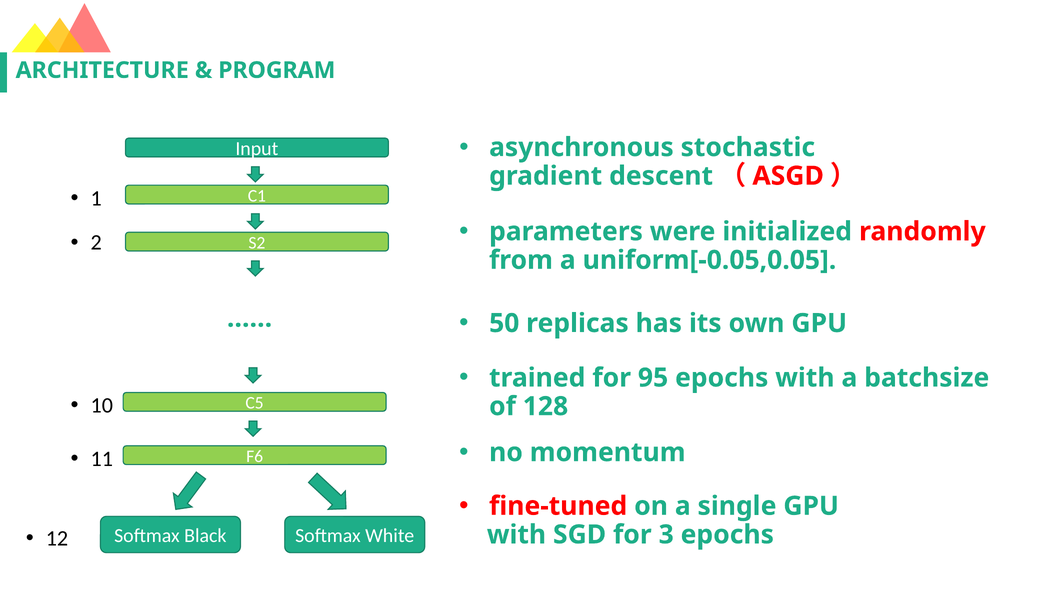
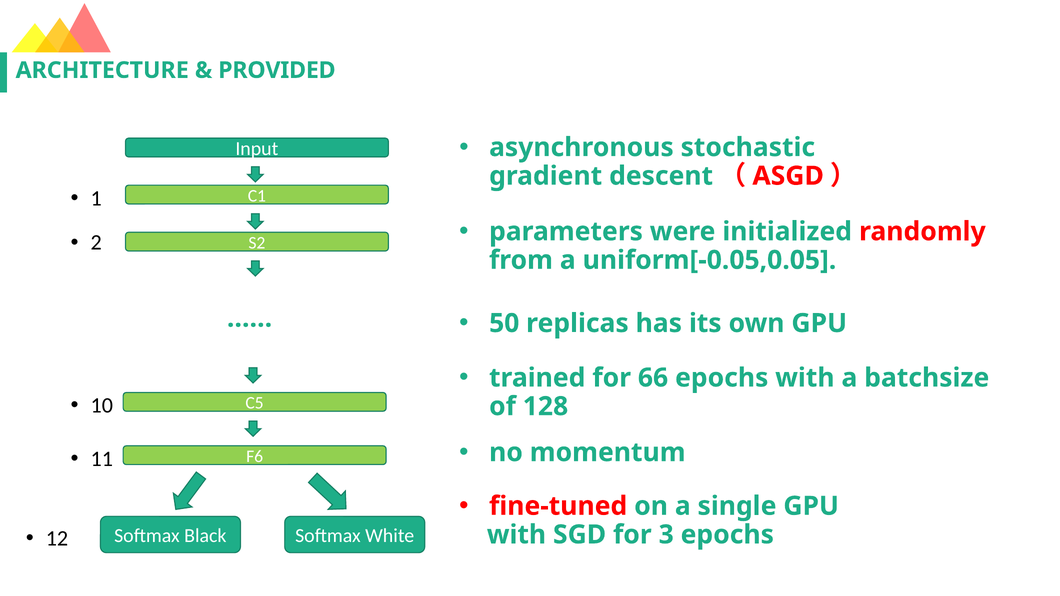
PROGRAM: PROGRAM -> PROVIDED
95: 95 -> 66
